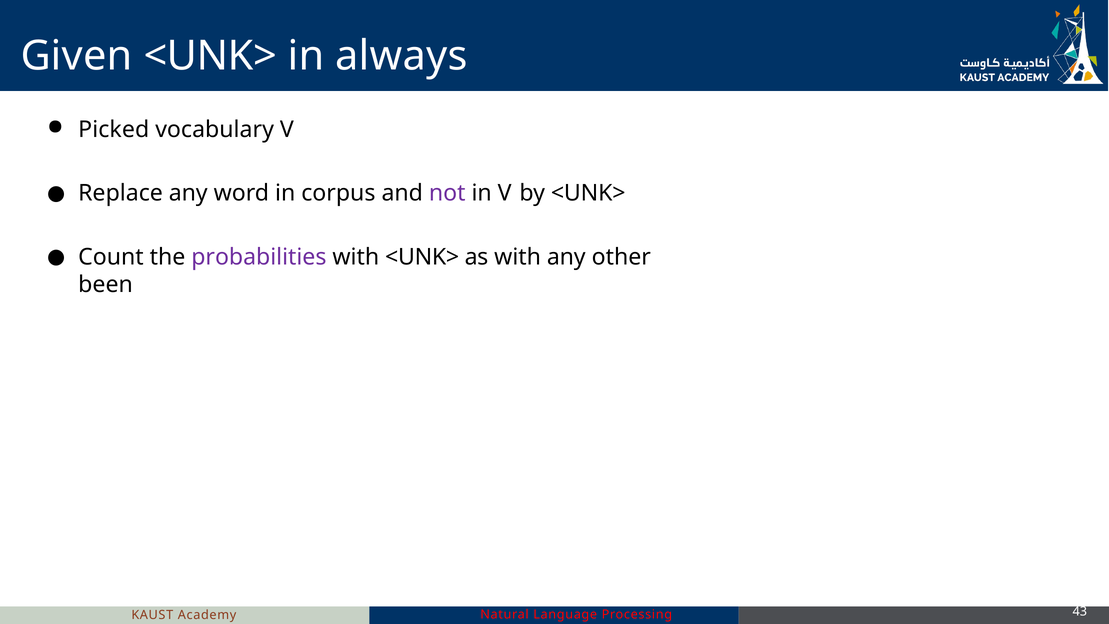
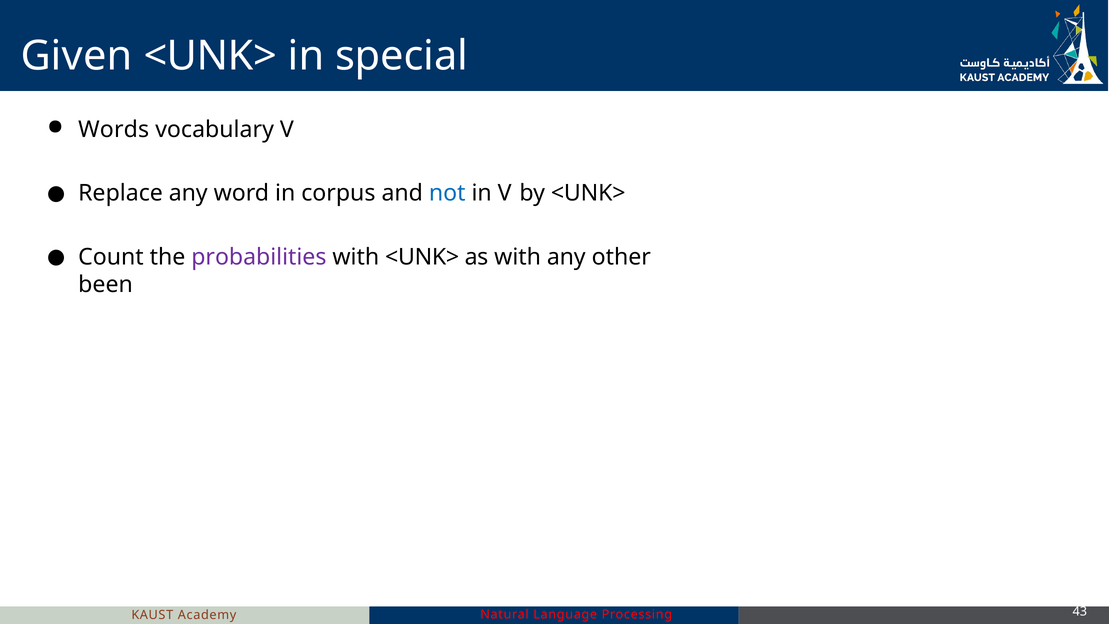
always: always -> special
Picked: Picked -> Words
not colour: purple -> blue
